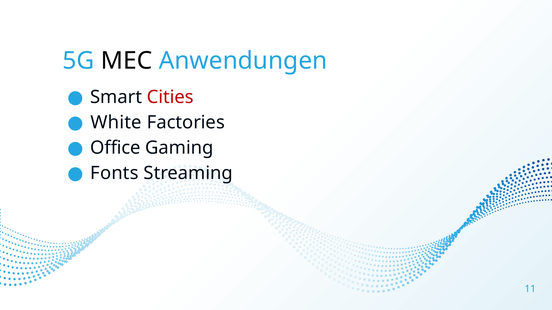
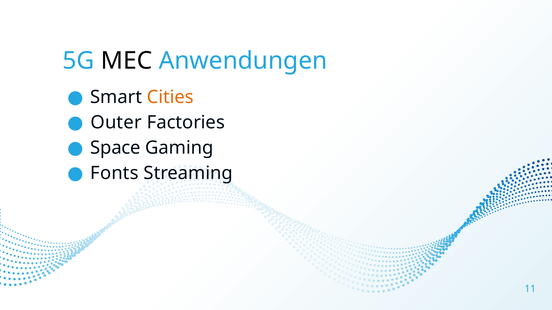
Cities colour: red -> orange
White: White -> Outer
Office: Office -> Space
